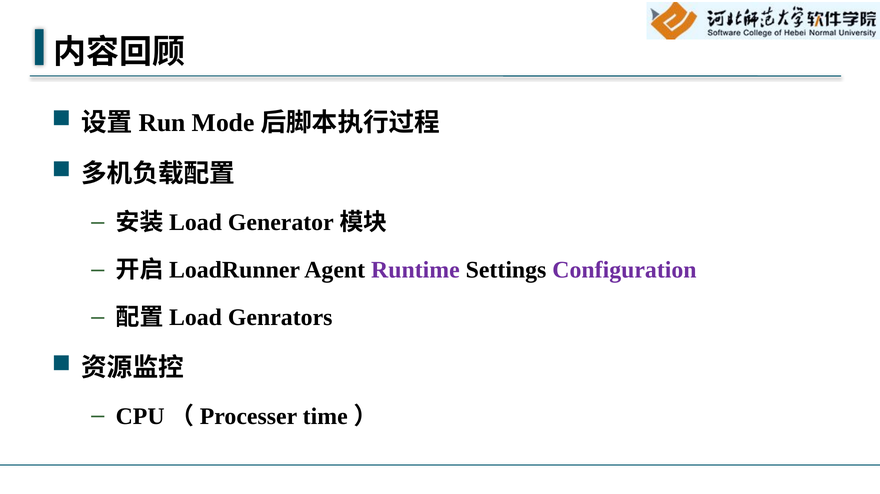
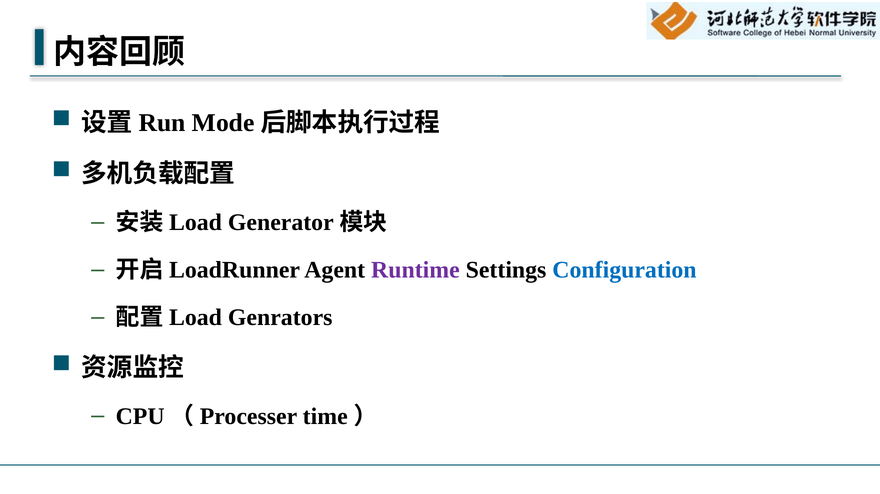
Configuration colour: purple -> blue
